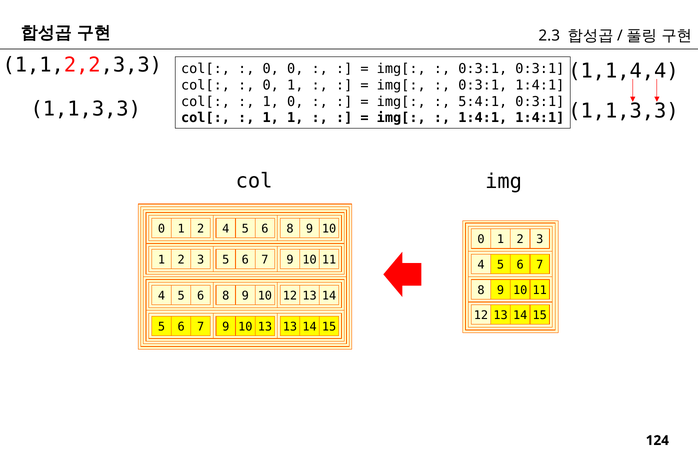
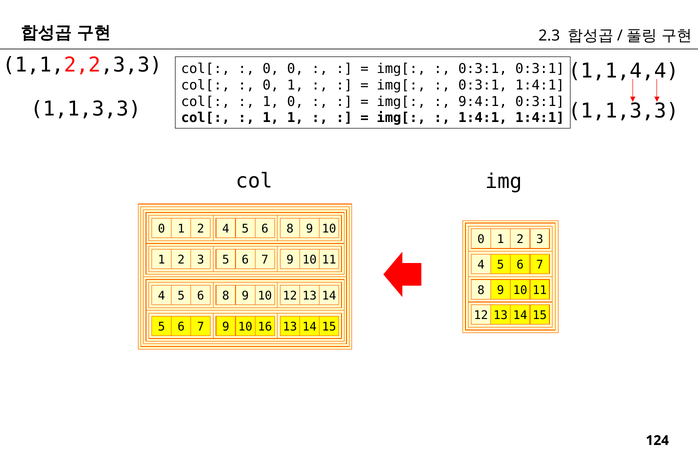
5:4:1: 5:4:1 -> 9:4:1
10 13: 13 -> 16
